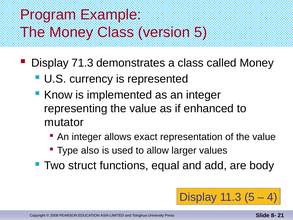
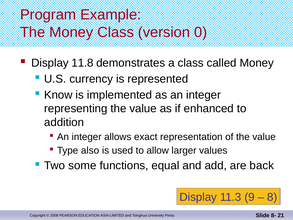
version 5: 5 -> 0
71.3: 71.3 -> 11.8
mutator: mutator -> addition
struct: struct -> some
body: body -> back
11.3 5: 5 -> 9
4: 4 -> 8
